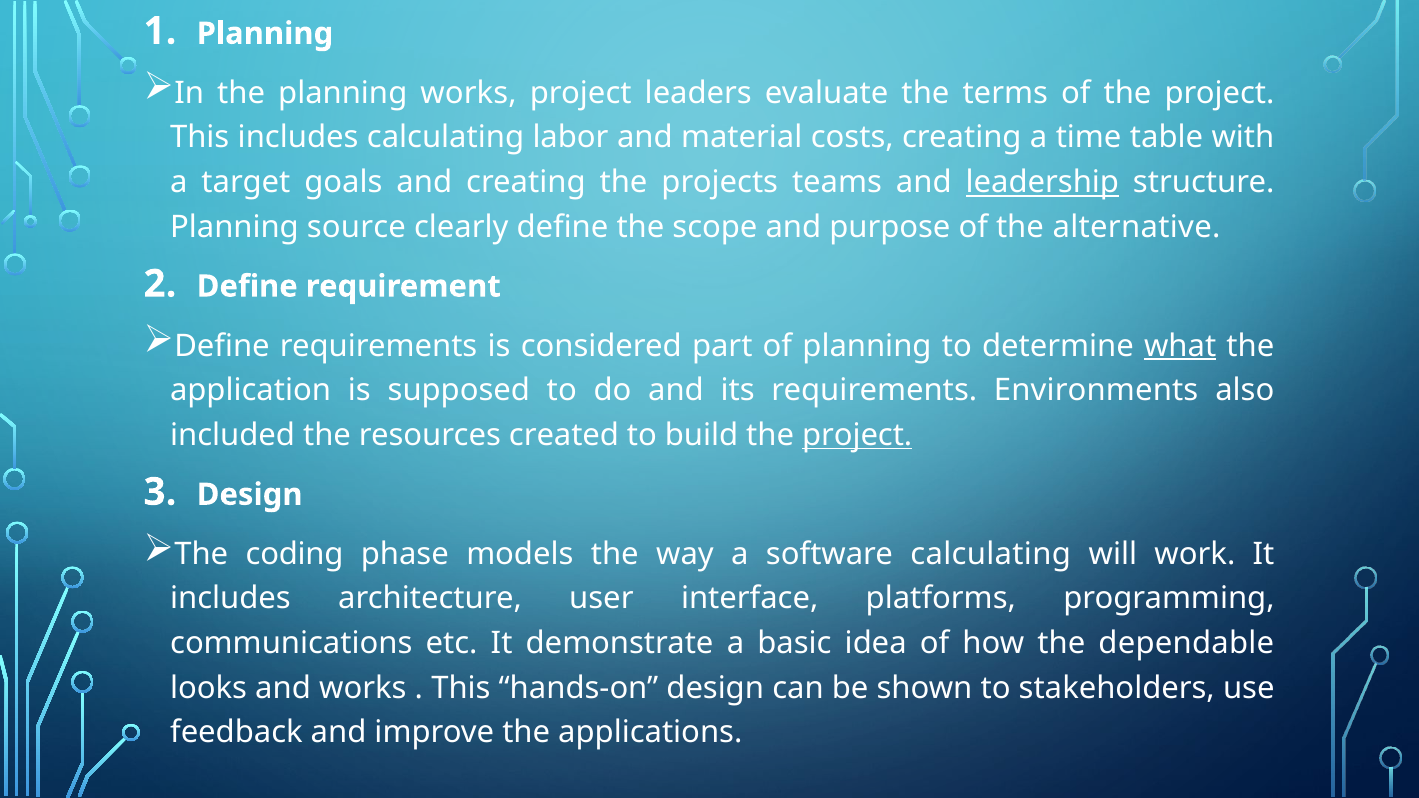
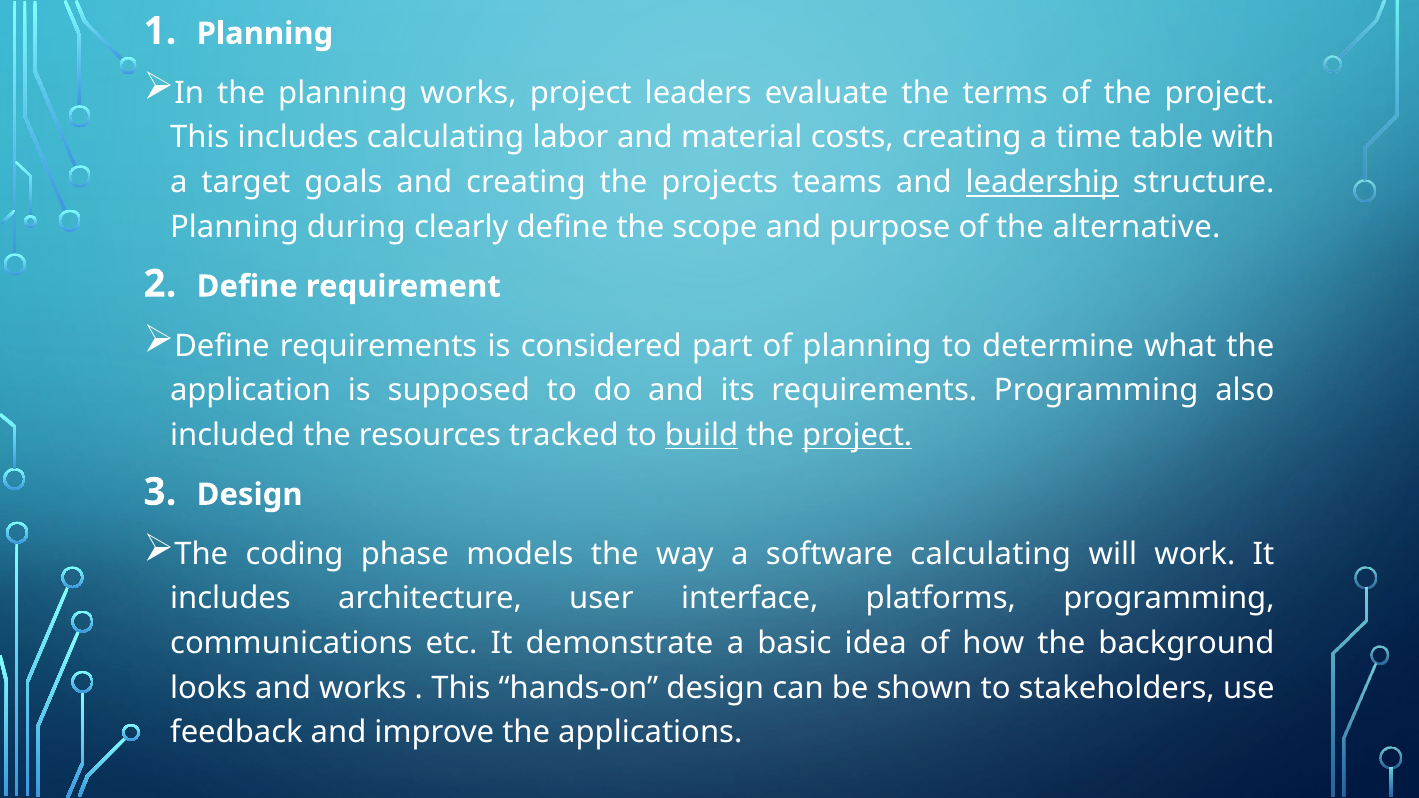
source: source -> during
what underline: present -> none
requirements Environments: Environments -> Programming
created: created -> tracked
build underline: none -> present
dependable: dependable -> background
